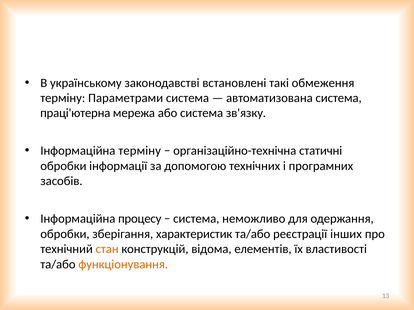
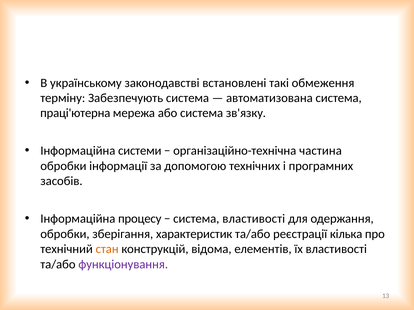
Параметрами: Параметрами -> Забезпечують
Інформаційна терміну: терміну -> системи
статичні: статичні -> частина
система неможливо: неможливо -> властивості
інших: інших -> кілька
функціонування colour: orange -> purple
